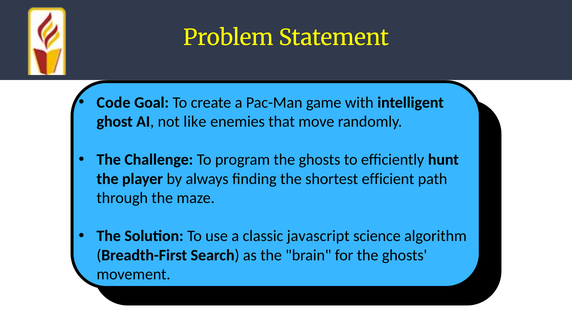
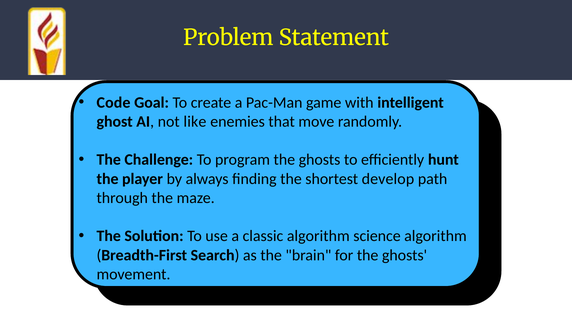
efficient: efficient -> develop
classic javascript: javascript -> algorithm
